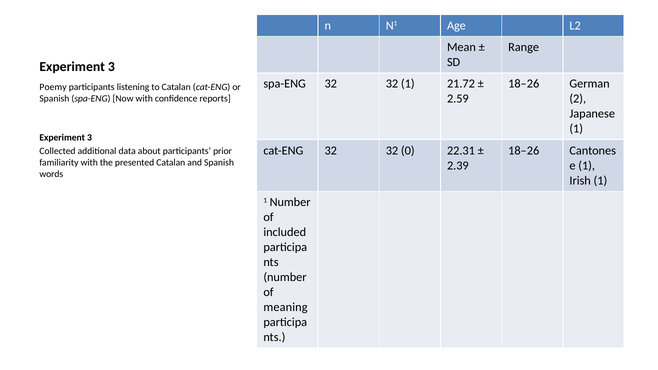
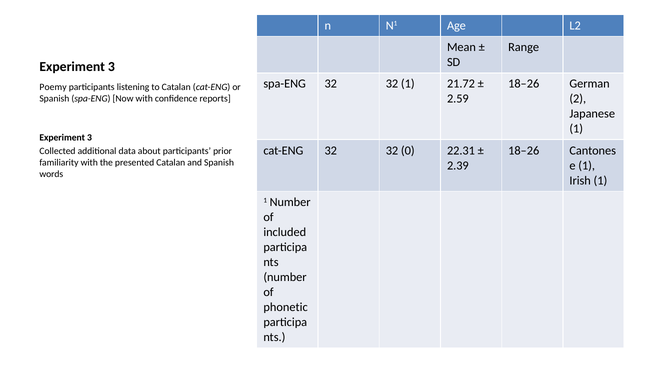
meaning: meaning -> phonetic
